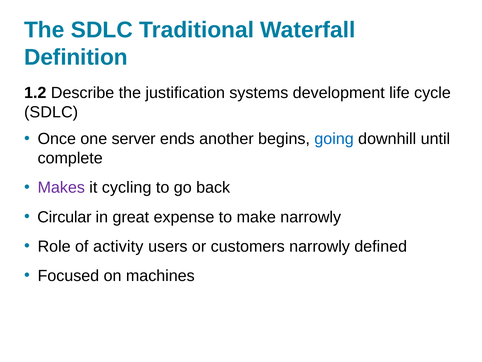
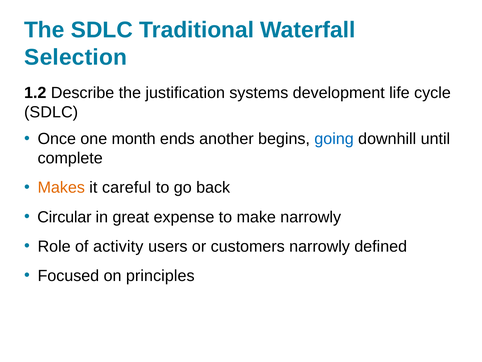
Definition: Definition -> Selection
server: server -> month
Makes colour: purple -> orange
cycling: cycling -> careful
machines: machines -> principles
